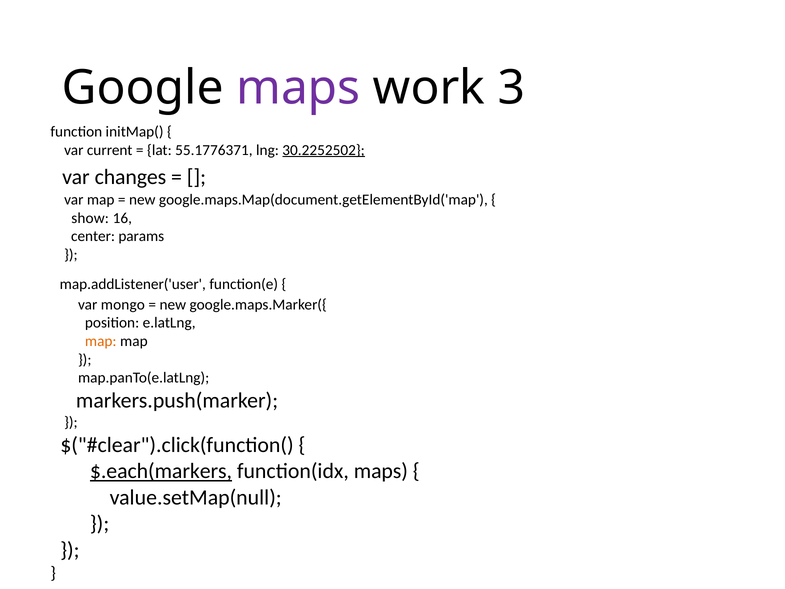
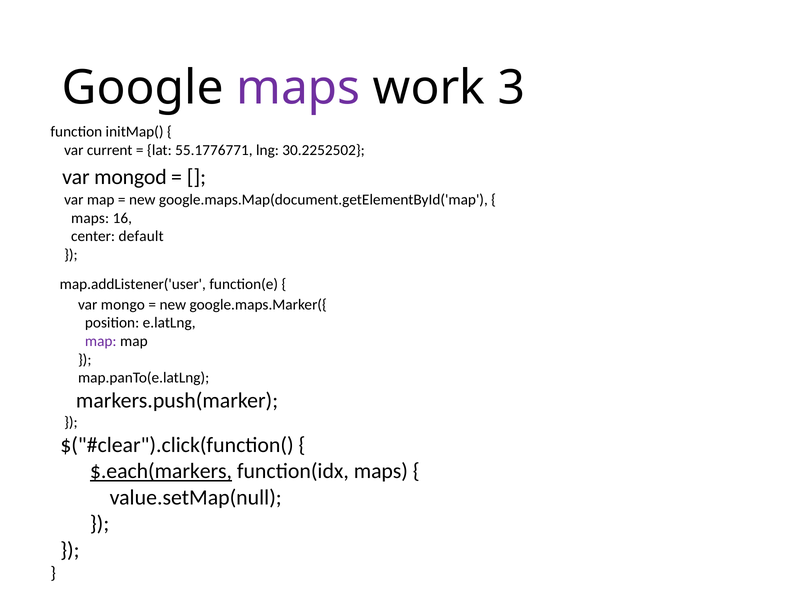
55.1776371: 55.1776371 -> 55.1776771
30.2252502 underline: present -> none
changes: changes -> mongod
show at (90, 218): show -> maps
params: params -> default
map at (101, 341) colour: orange -> purple
